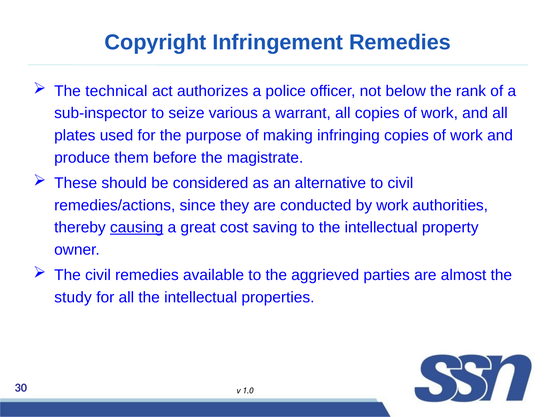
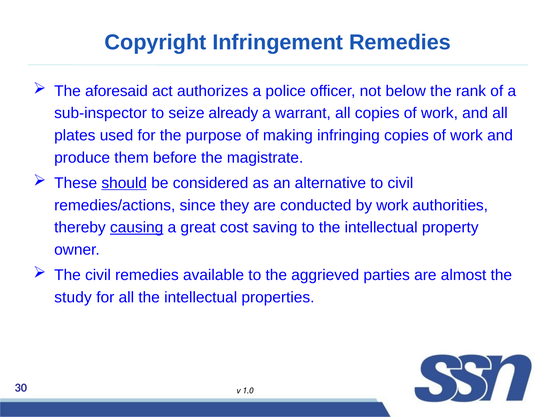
technical: technical -> aforesaid
various: various -> already
should underline: none -> present
